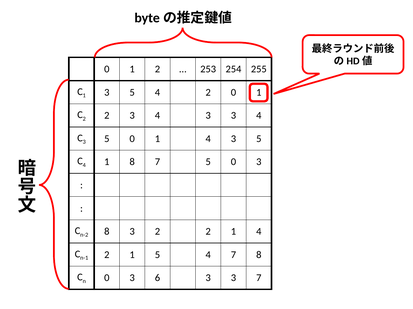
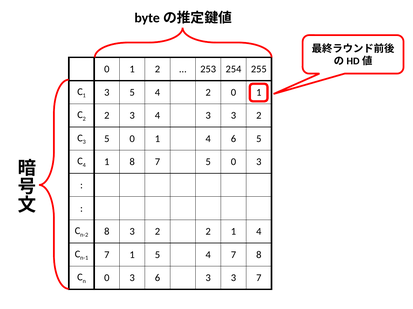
3 3 4: 4 -> 2
1 4 3: 3 -> 6
2 at (107, 255): 2 -> 7
